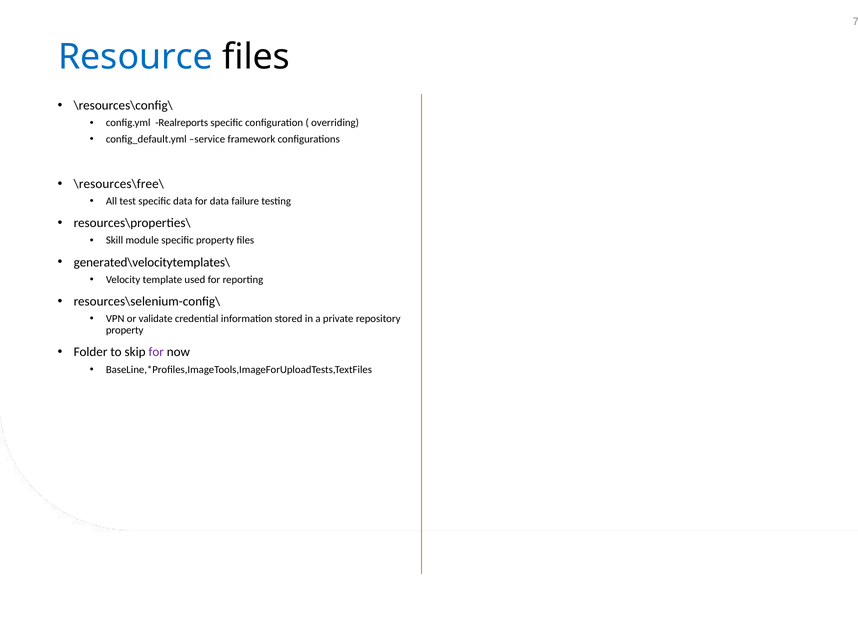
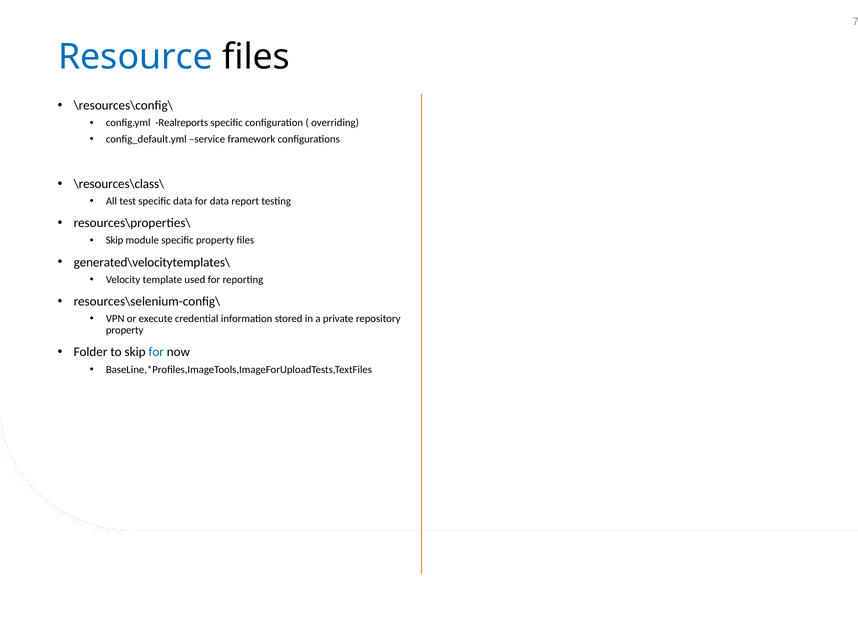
\resources\free\: \resources\free\ -> \resources\class\
failure: failure -> report
Skill at (115, 241): Skill -> Skip
validate: validate -> execute
for at (156, 352) colour: purple -> blue
